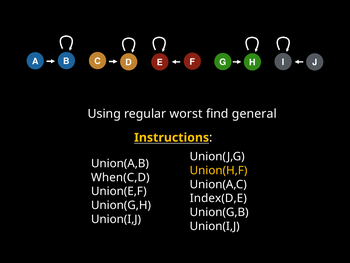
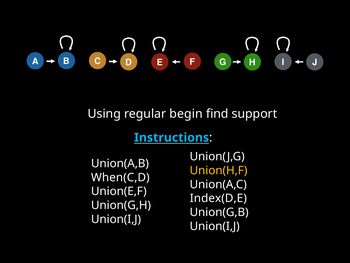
worst: worst -> begin
general: general -> support
Instructions colour: yellow -> light blue
